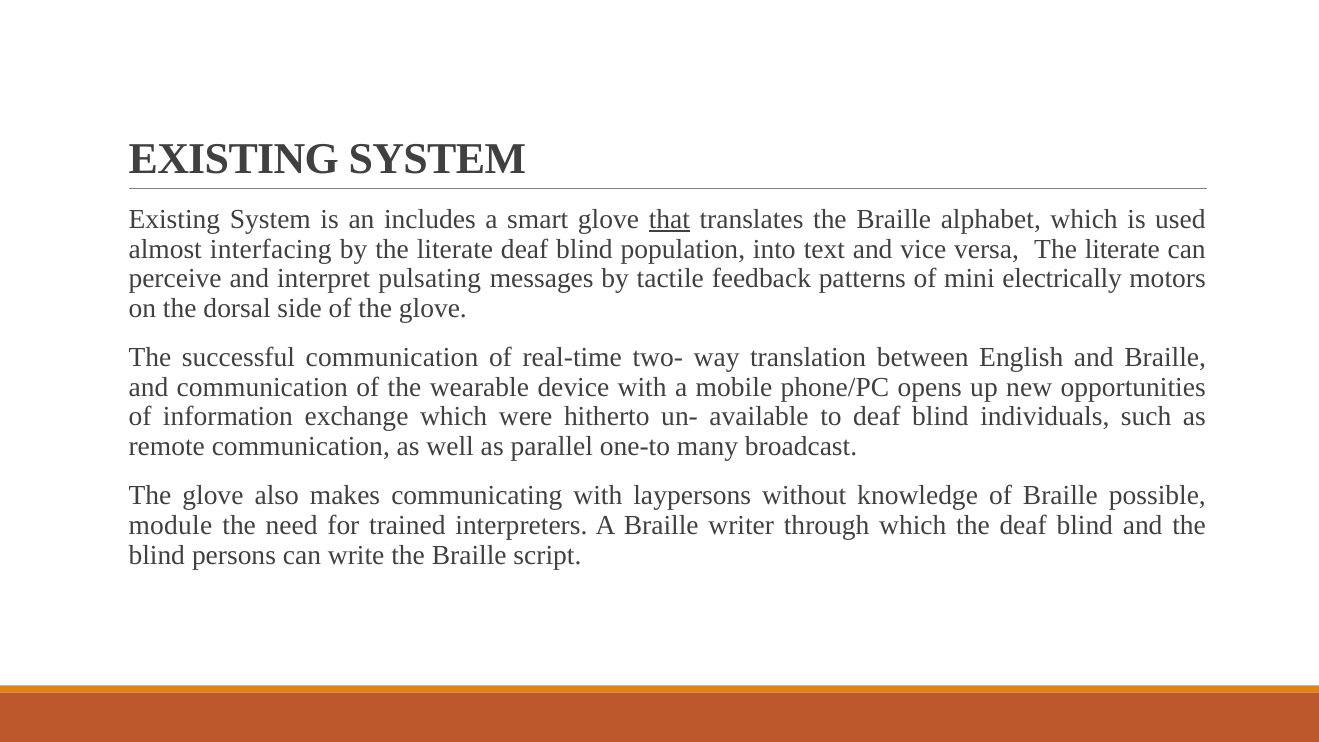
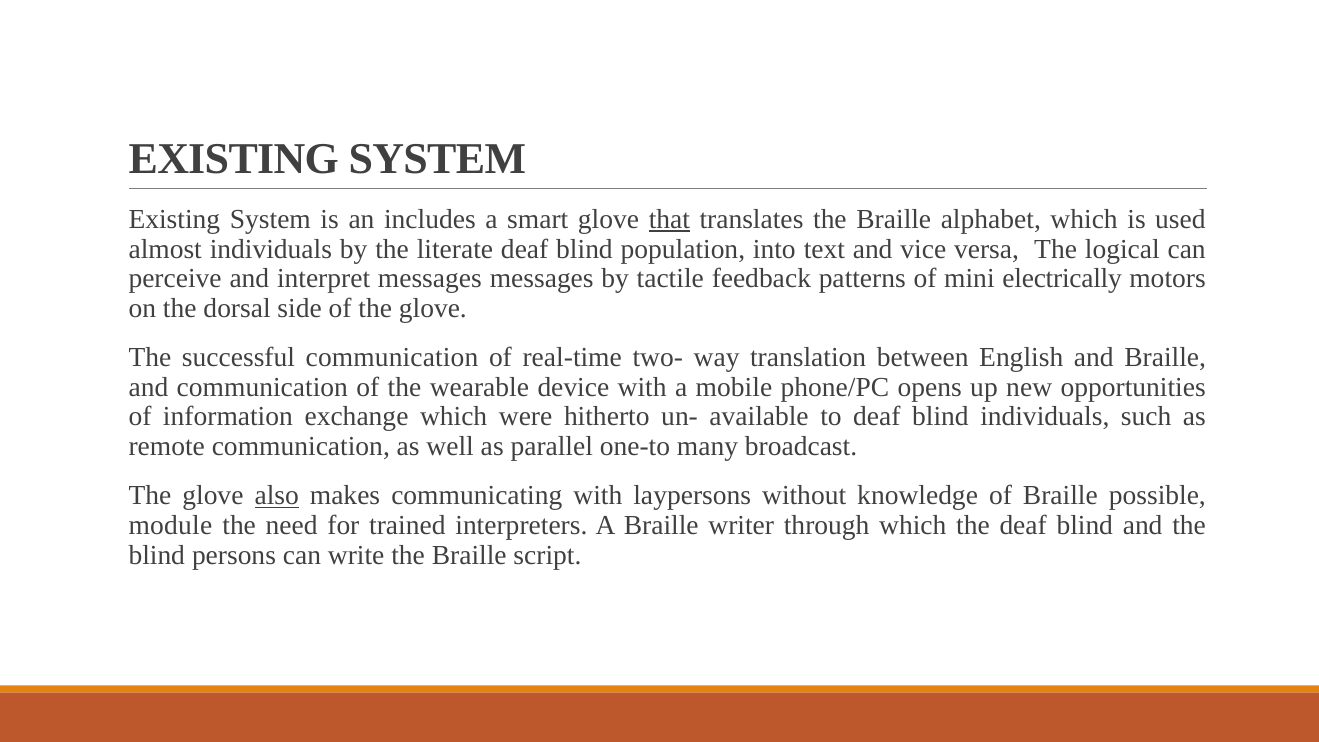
almost interfacing: interfacing -> individuals
versa The literate: literate -> logical
interpret pulsating: pulsating -> messages
also underline: none -> present
